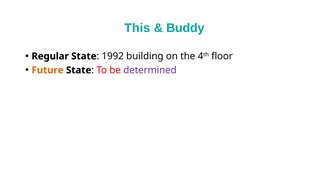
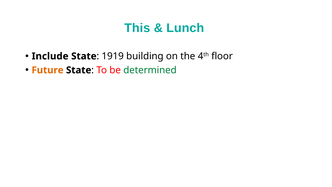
Buddy: Buddy -> Lunch
Regular: Regular -> Include
1992: 1992 -> 1919
determined colour: purple -> green
